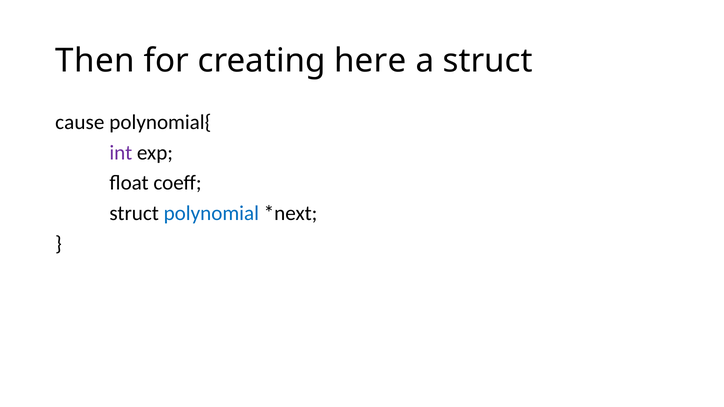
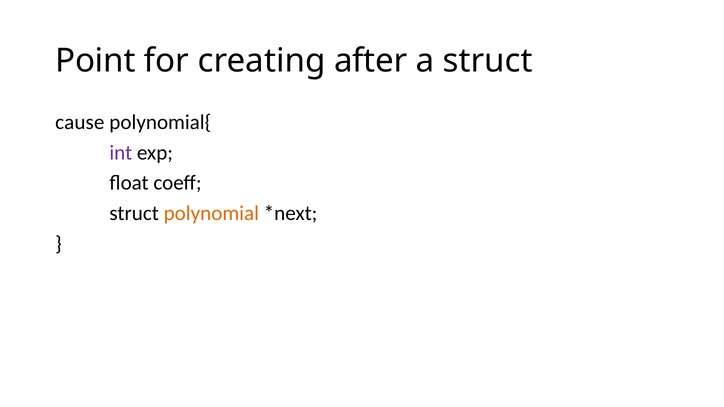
Then: Then -> Point
here: here -> after
polynomial colour: blue -> orange
